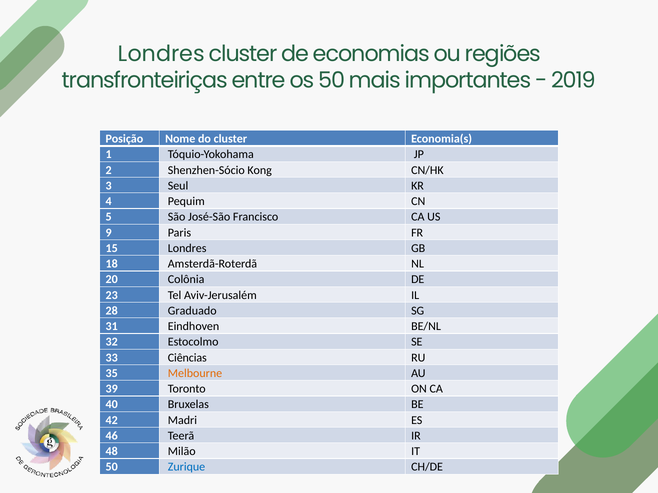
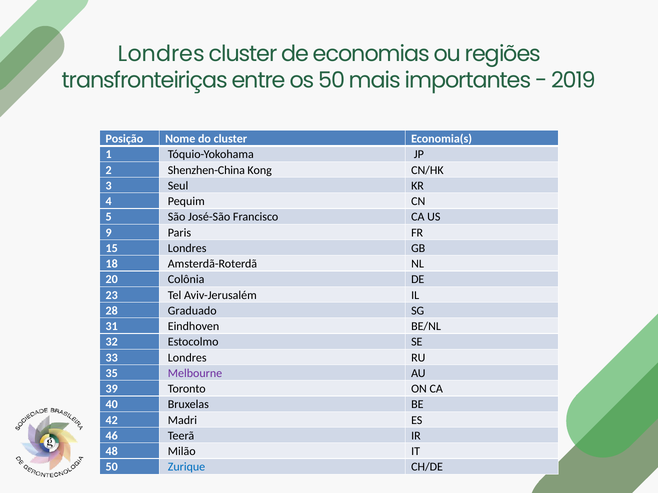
Shenzhen-Sócio: Shenzhen-Sócio -> Shenzhen-China
33 Ciências: Ciências -> Londres
Melbourne colour: orange -> purple
